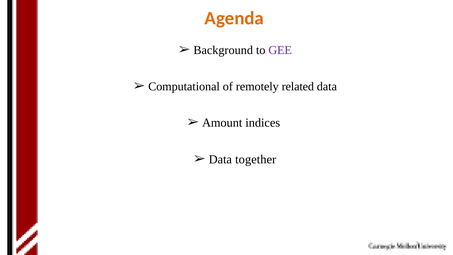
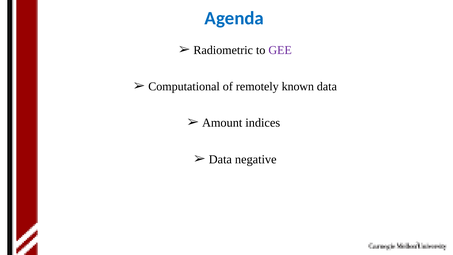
Agenda colour: orange -> blue
Background: Background -> Radiometric
related: related -> known
together: together -> negative
